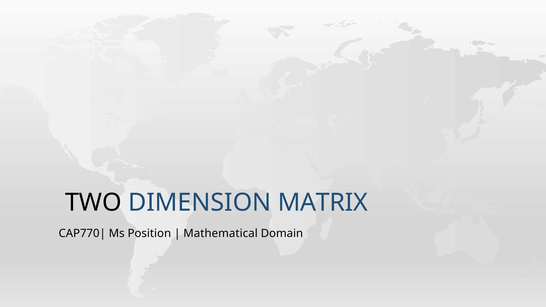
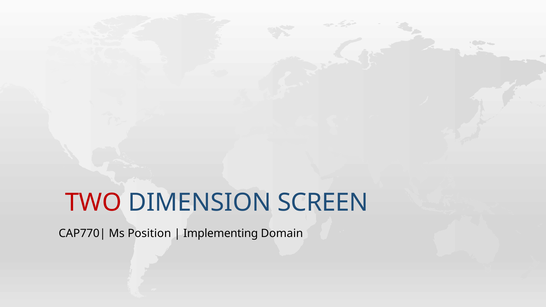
TWO colour: black -> red
MATRIX: MATRIX -> SCREEN
Mathematical: Mathematical -> Implementing
